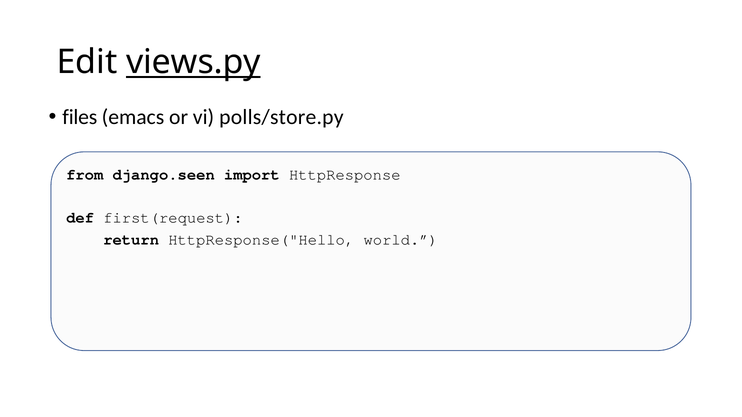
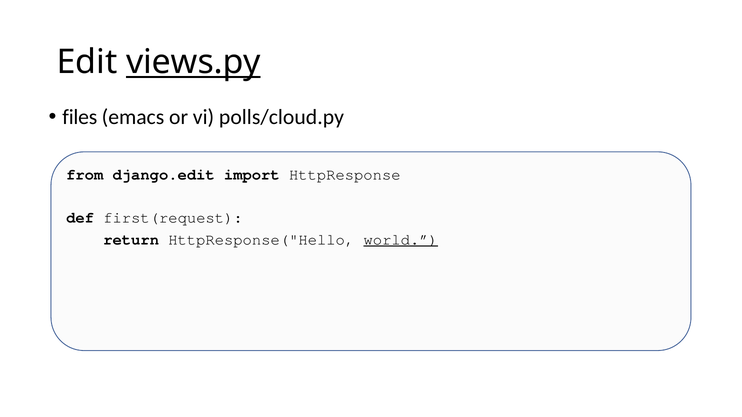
polls/store.py: polls/store.py -> polls/cloud.py
django.seen: django.seen -> django.edit
world underline: none -> present
